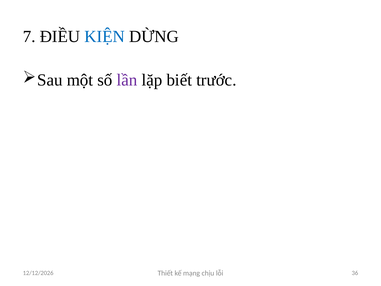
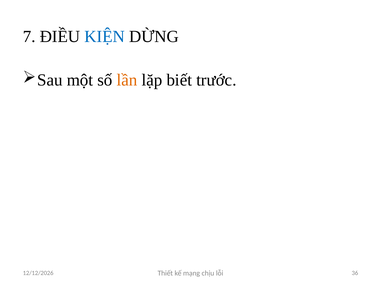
lần colour: purple -> orange
